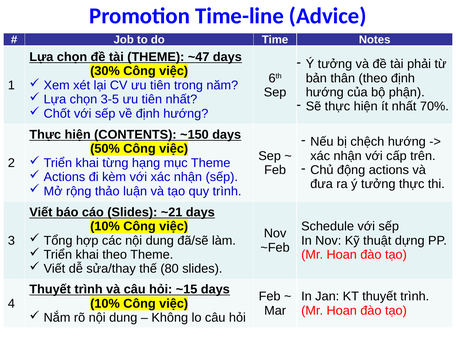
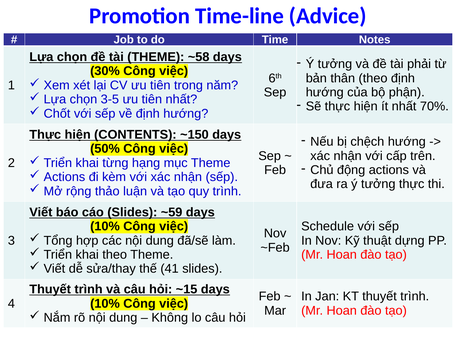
~47: ~47 -> ~58
~21: ~21 -> ~59
80: 80 -> 41
